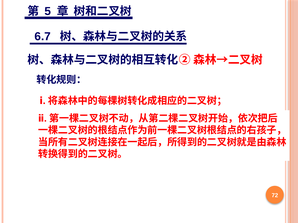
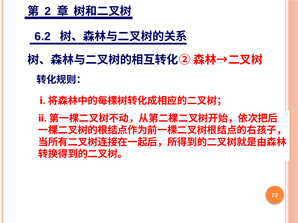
5: 5 -> 2
6.7: 6.7 -> 6.2
